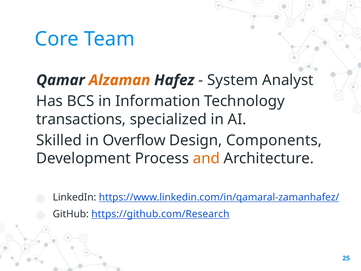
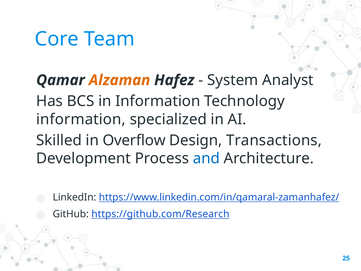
transactions at (81, 119): transactions -> information
Components: Components -> Transactions
and colour: orange -> blue
